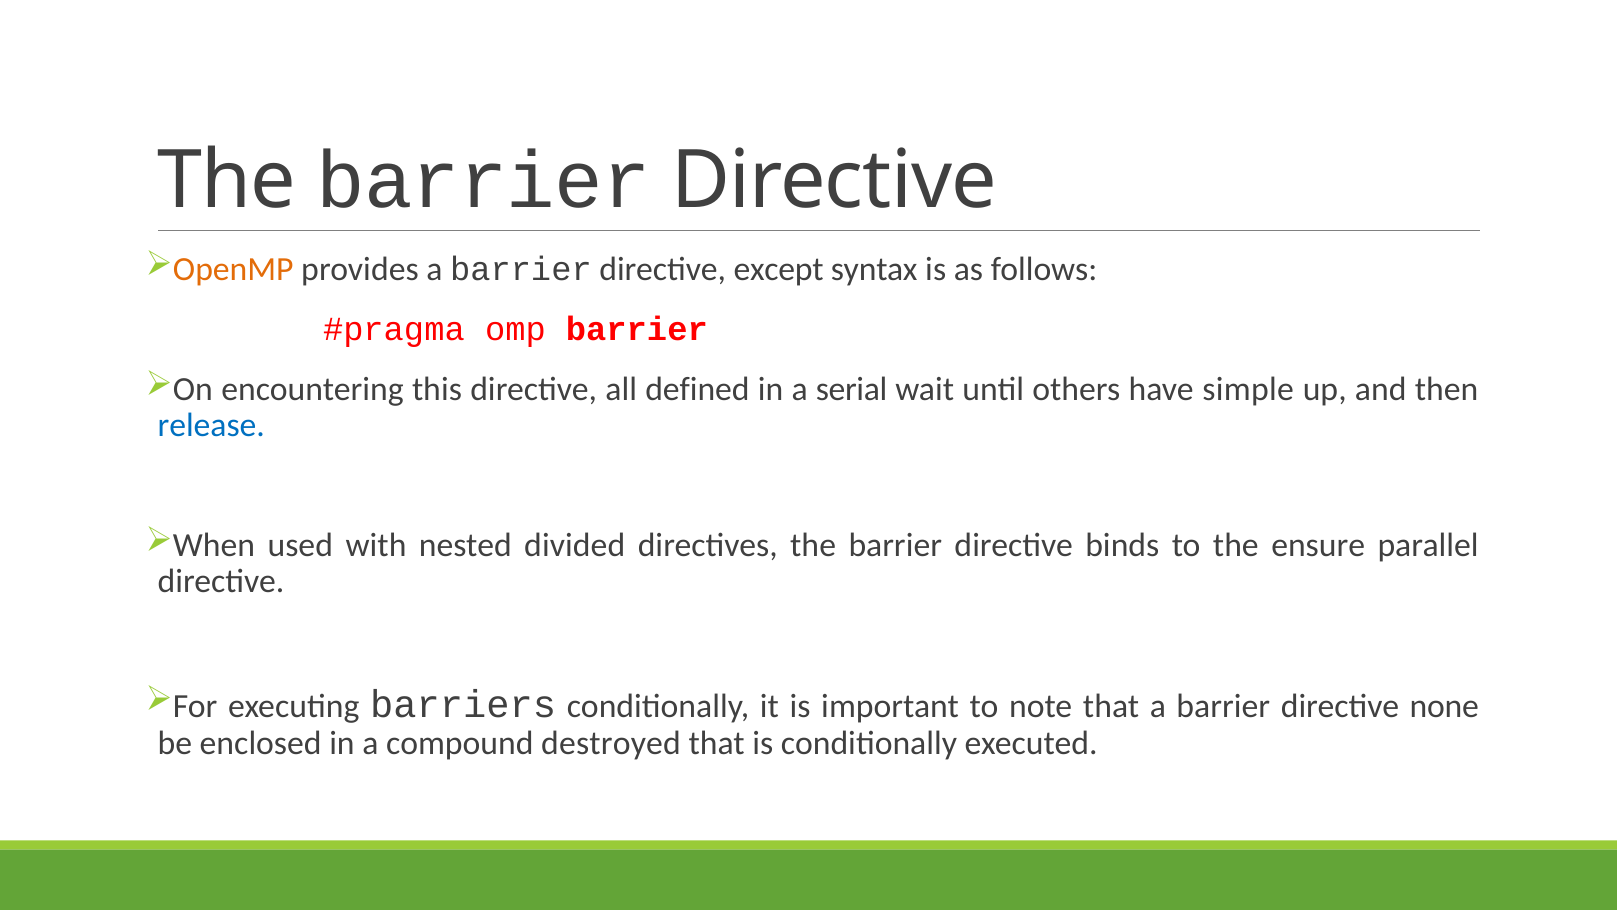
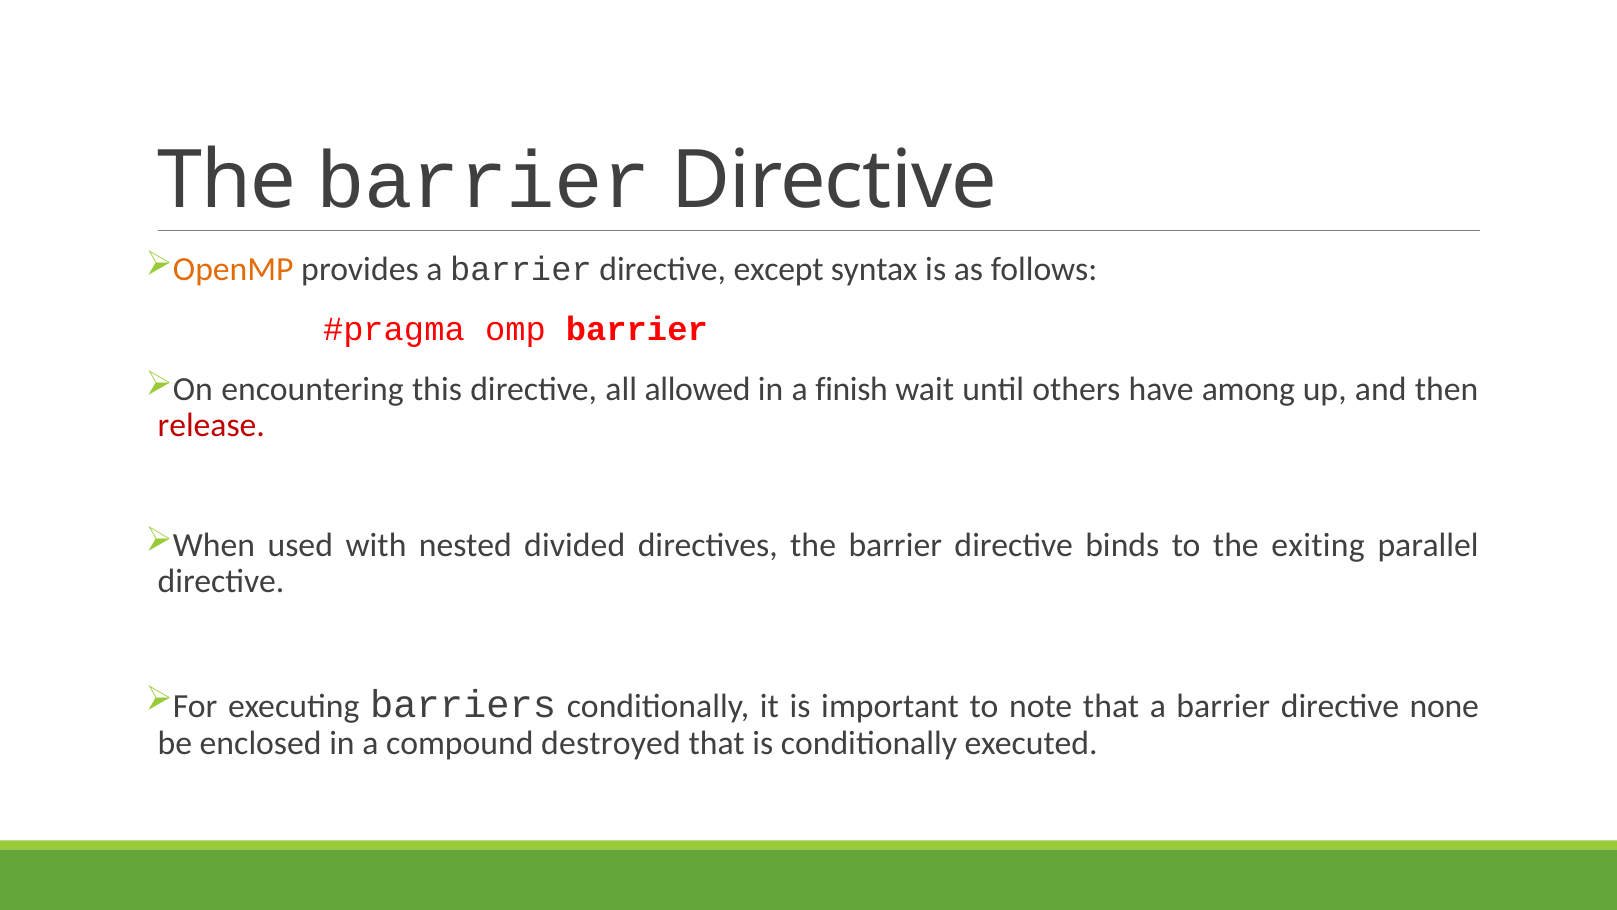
defined: defined -> allowed
serial: serial -> finish
simple: simple -> among
release colour: blue -> red
ensure: ensure -> exiting
